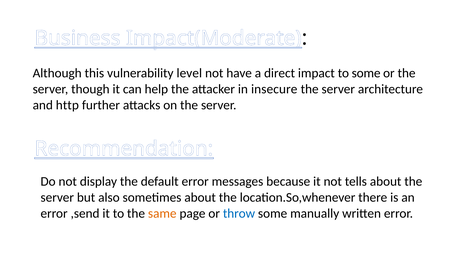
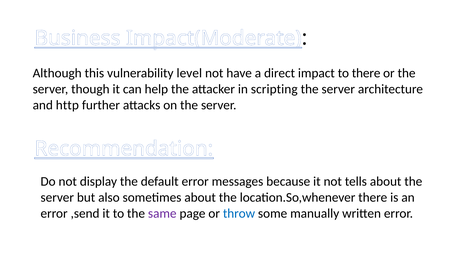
to some: some -> there
insecure: insecure -> scripting
same colour: orange -> purple
